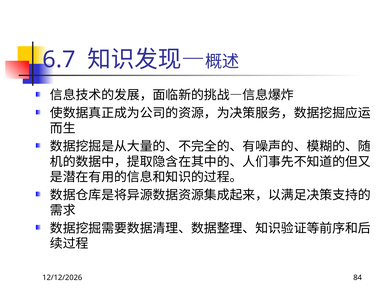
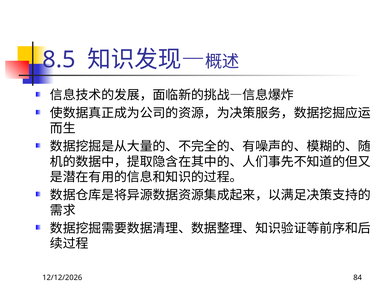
6.7: 6.7 -> 8.5
